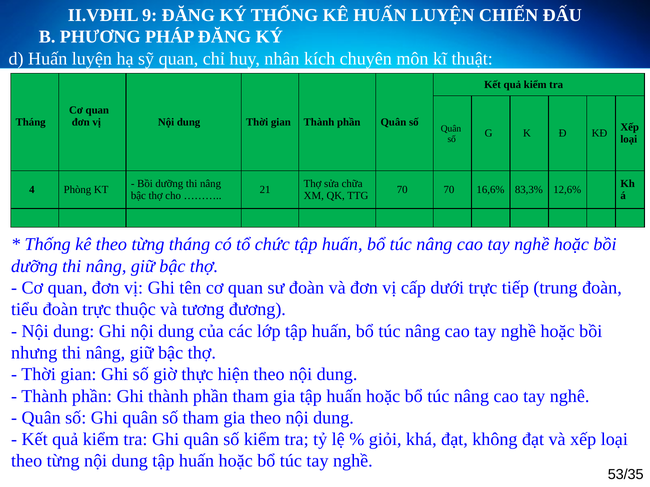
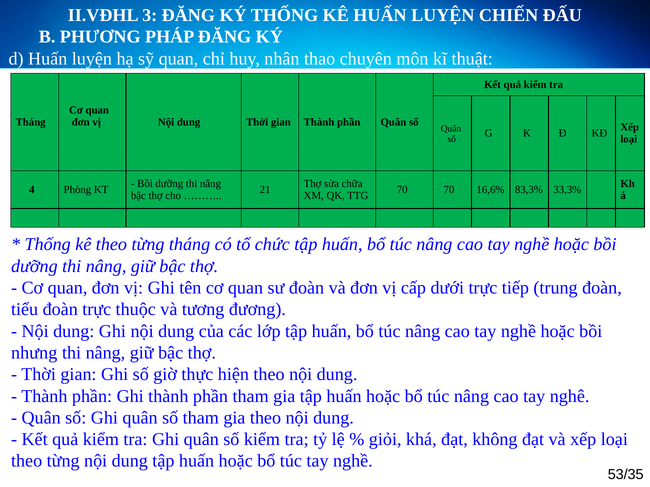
9: 9 -> 3
kích: kích -> thao
12,6%: 12,6% -> 33,3%
